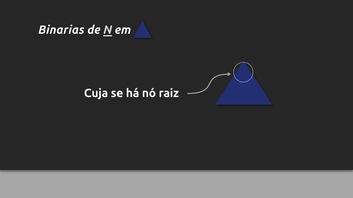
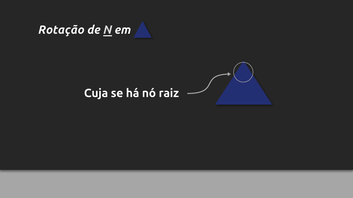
Binarias: Binarias -> Rotação
